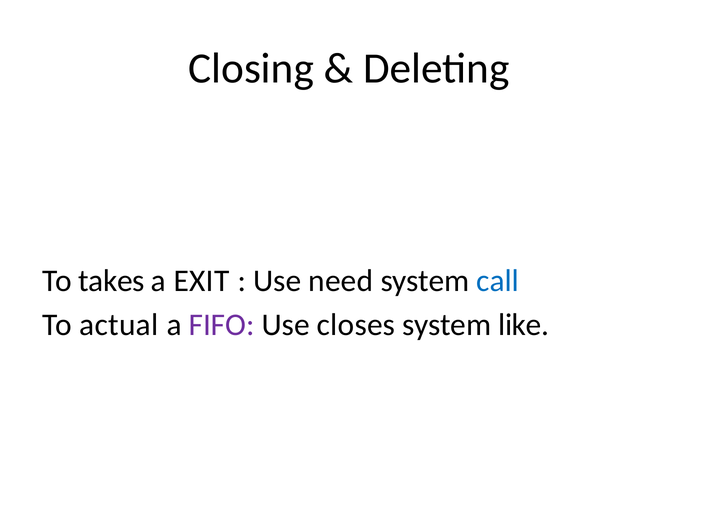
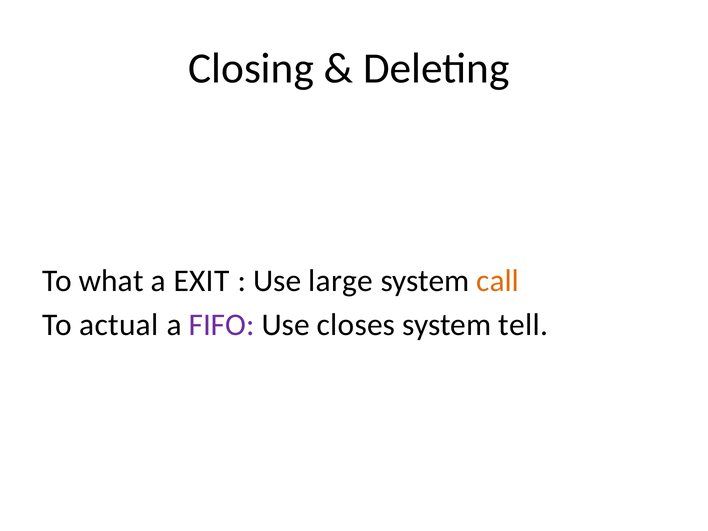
takes: takes -> what
need: need -> large
call colour: blue -> orange
like: like -> tell
